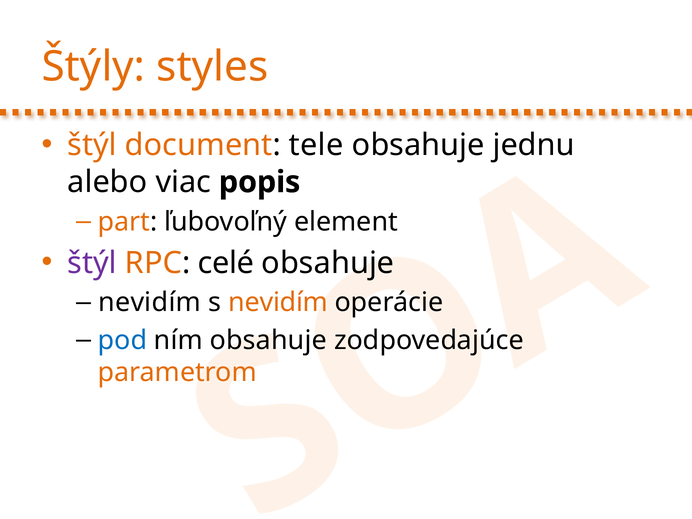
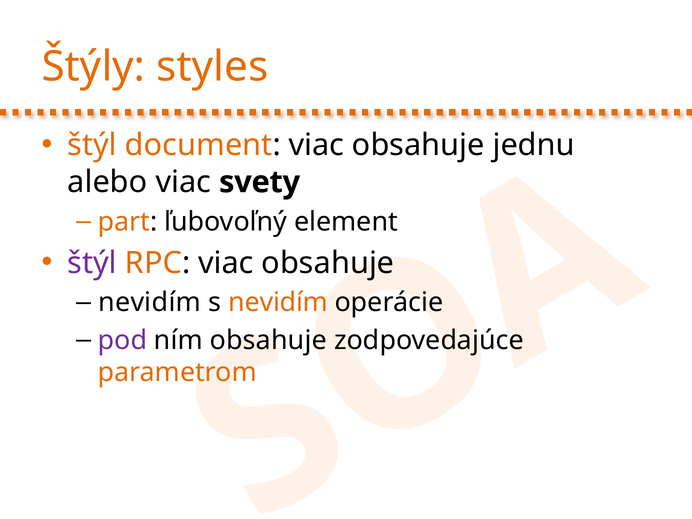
document tele: tele -> viac
popis: popis -> svety
RPC celé: celé -> viac
pod colour: blue -> purple
